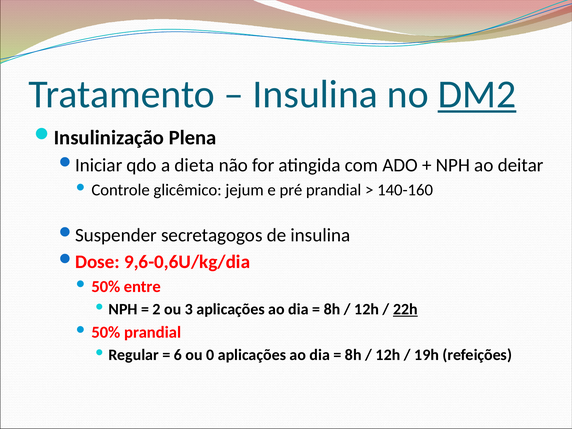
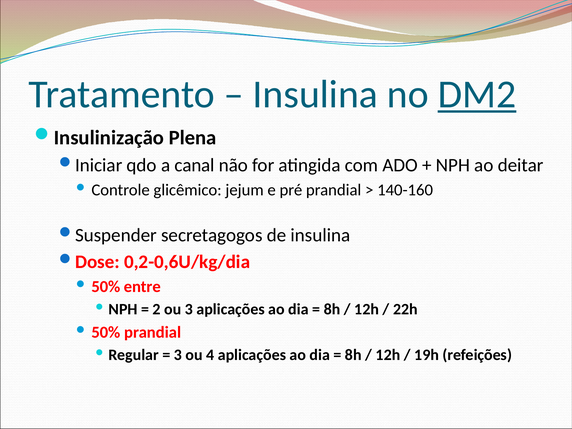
dieta: dieta -> canal
9,6-0,6U/kg/dia: 9,6-0,6U/kg/dia -> 0,2-0,6U/kg/dia
22h underline: present -> none
6 at (178, 355): 6 -> 3
0: 0 -> 4
